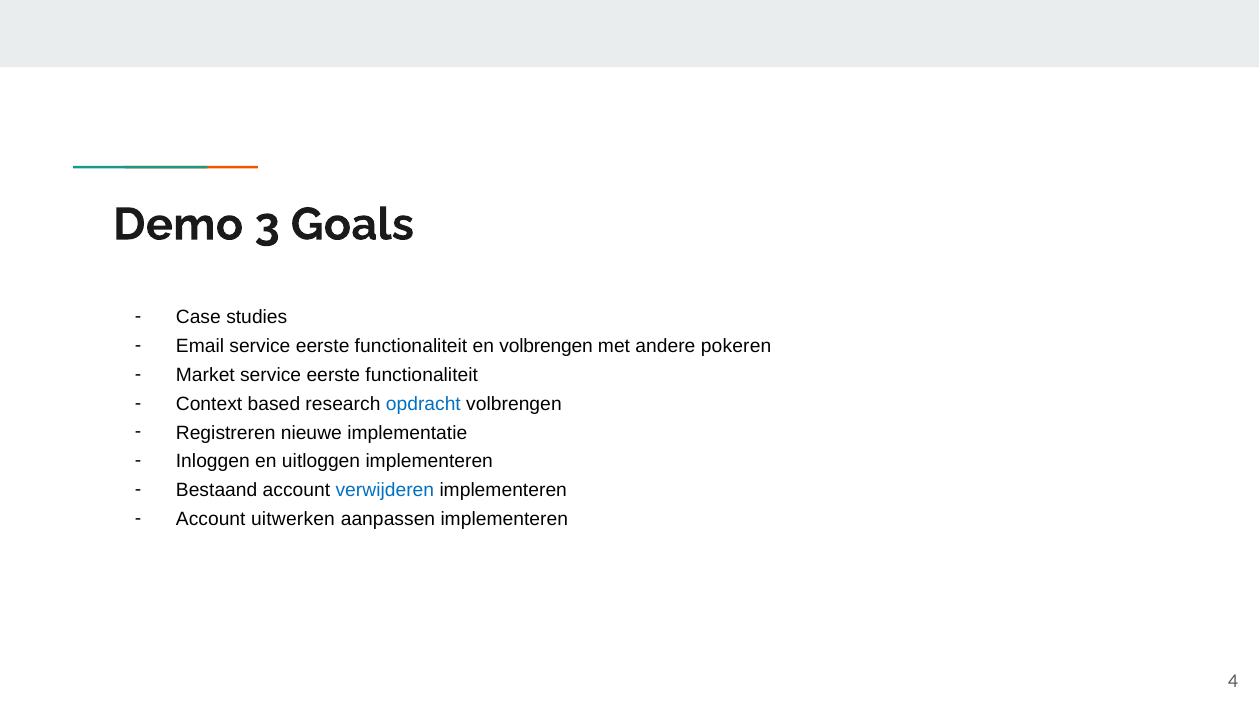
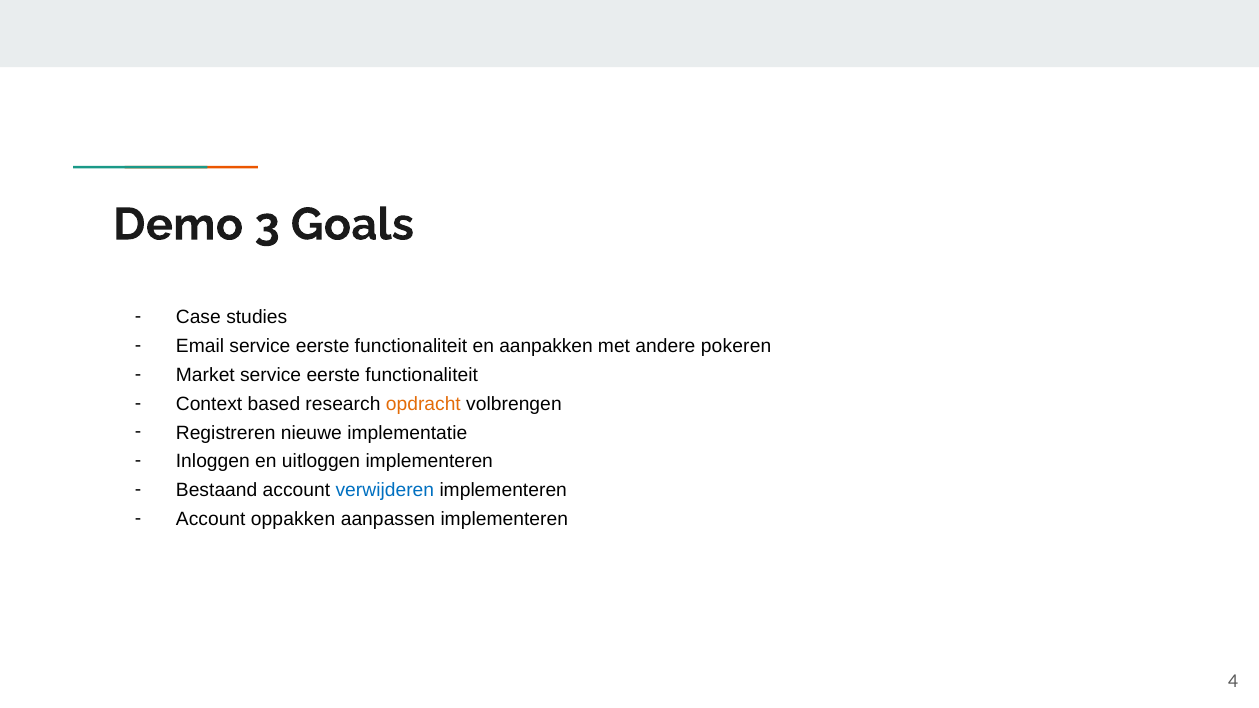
en volbrengen: volbrengen -> aanpakken
opdracht colour: blue -> orange
uitwerken: uitwerken -> oppakken
